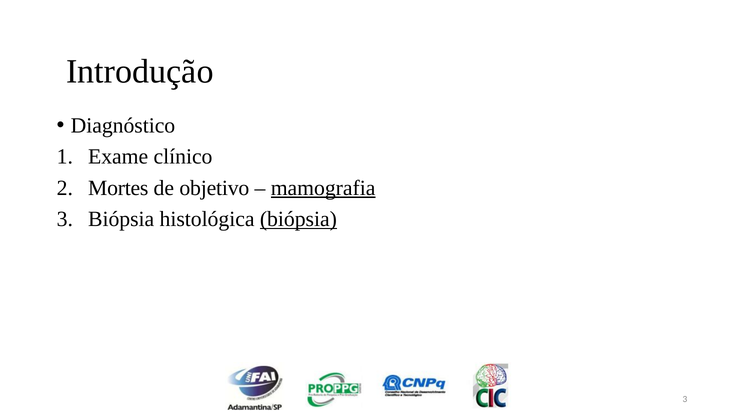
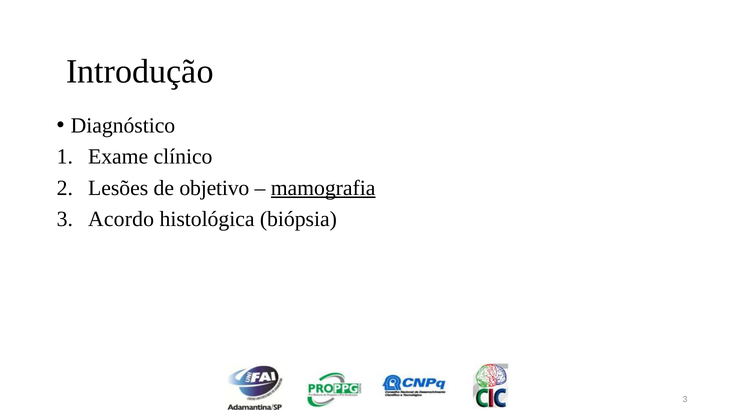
Mortes: Mortes -> Lesões
3 Biópsia: Biópsia -> Acordo
biópsia at (298, 219) underline: present -> none
